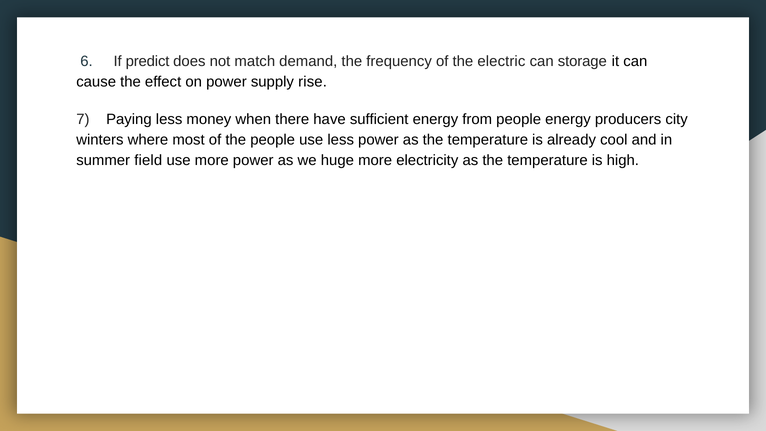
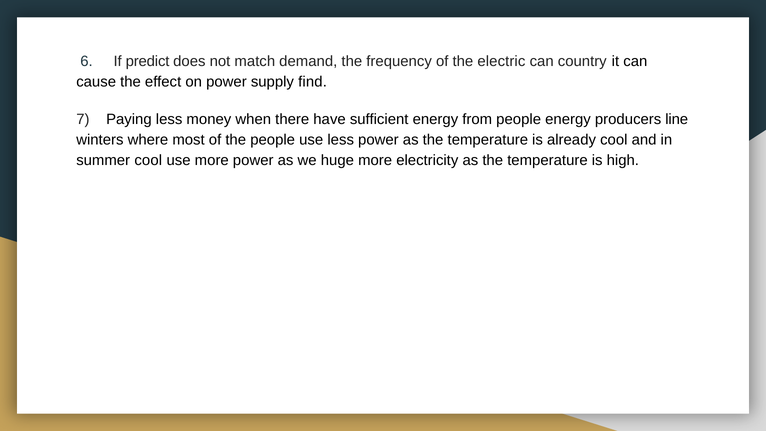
storage: storage -> country
rise: rise -> find
city: city -> line
summer field: field -> cool
